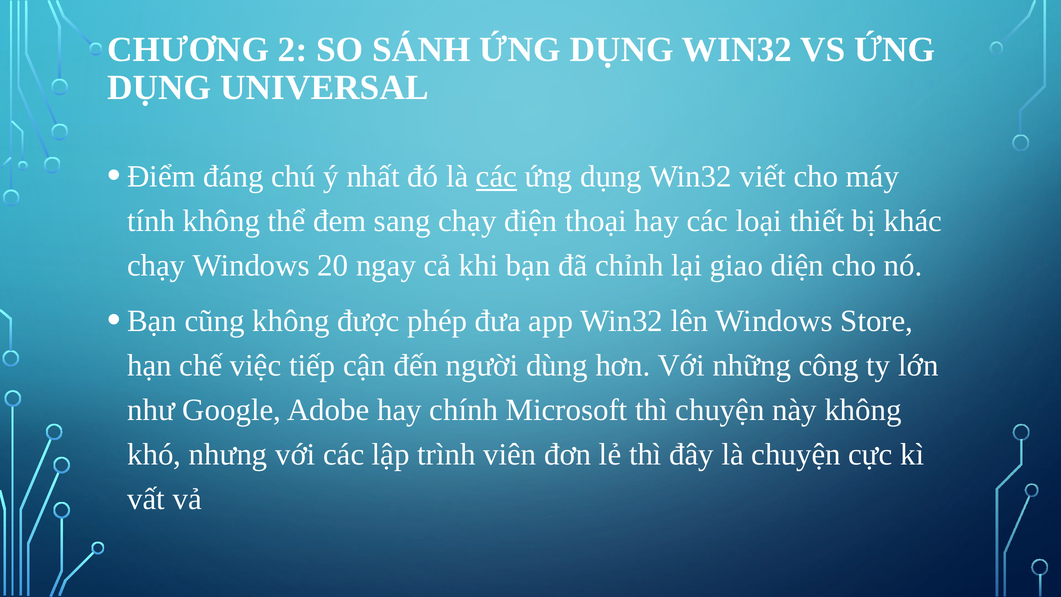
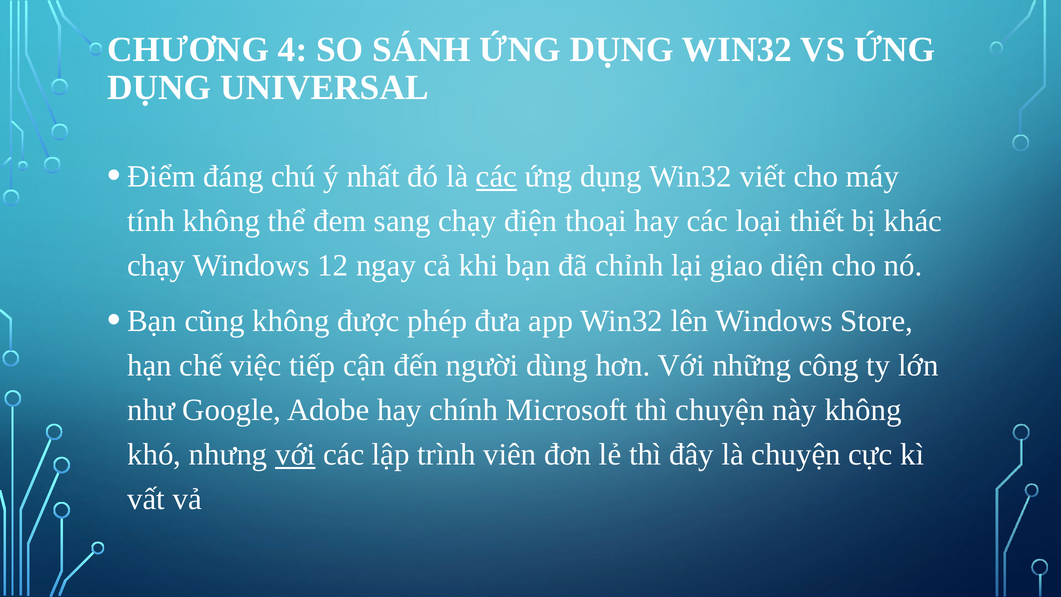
2: 2 -> 4
20: 20 -> 12
với at (295, 454) underline: none -> present
